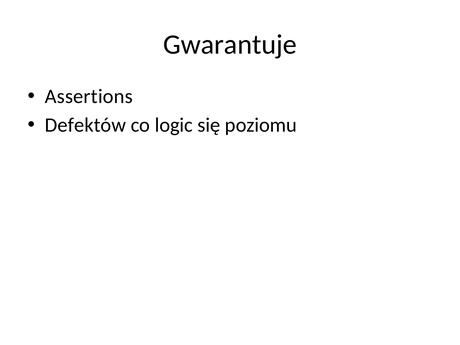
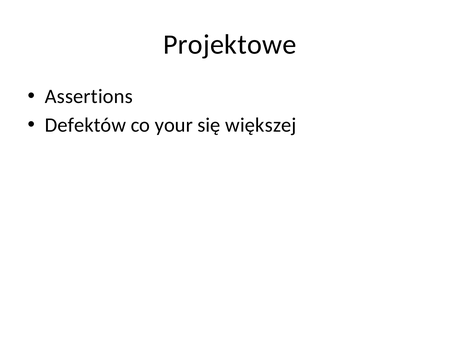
Gwarantuje: Gwarantuje -> Projektowe
logic: logic -> your
poziomu: poziomu -> większej
